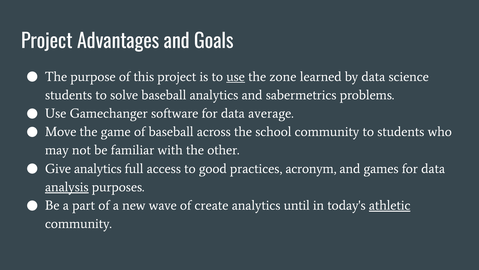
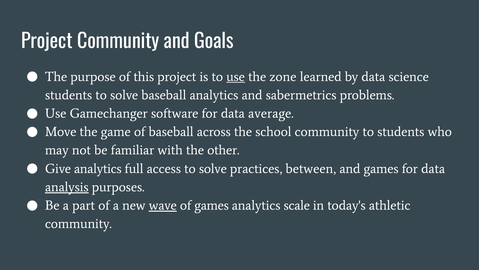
Project Advantages: Advantages -> Community
access to good: good -> solve
acronym: acronym -> between
wave underline: none -> present
of create: create -> games
until: until -> scale
athletic underline: present -> none
